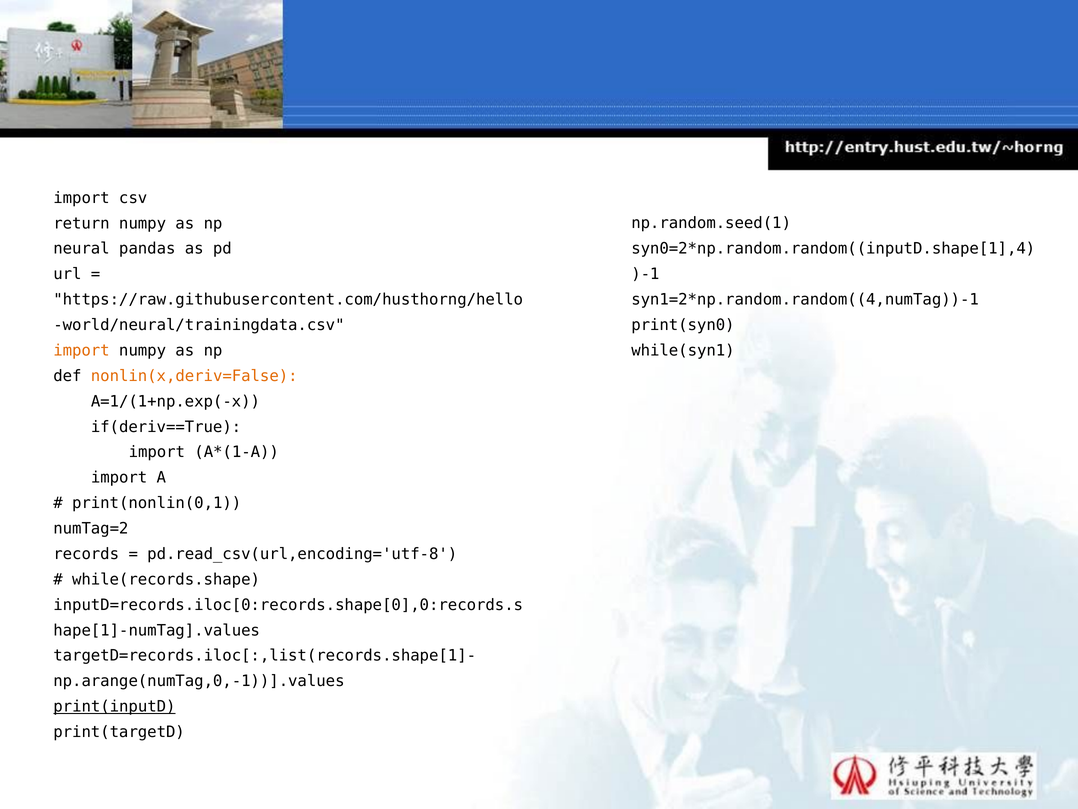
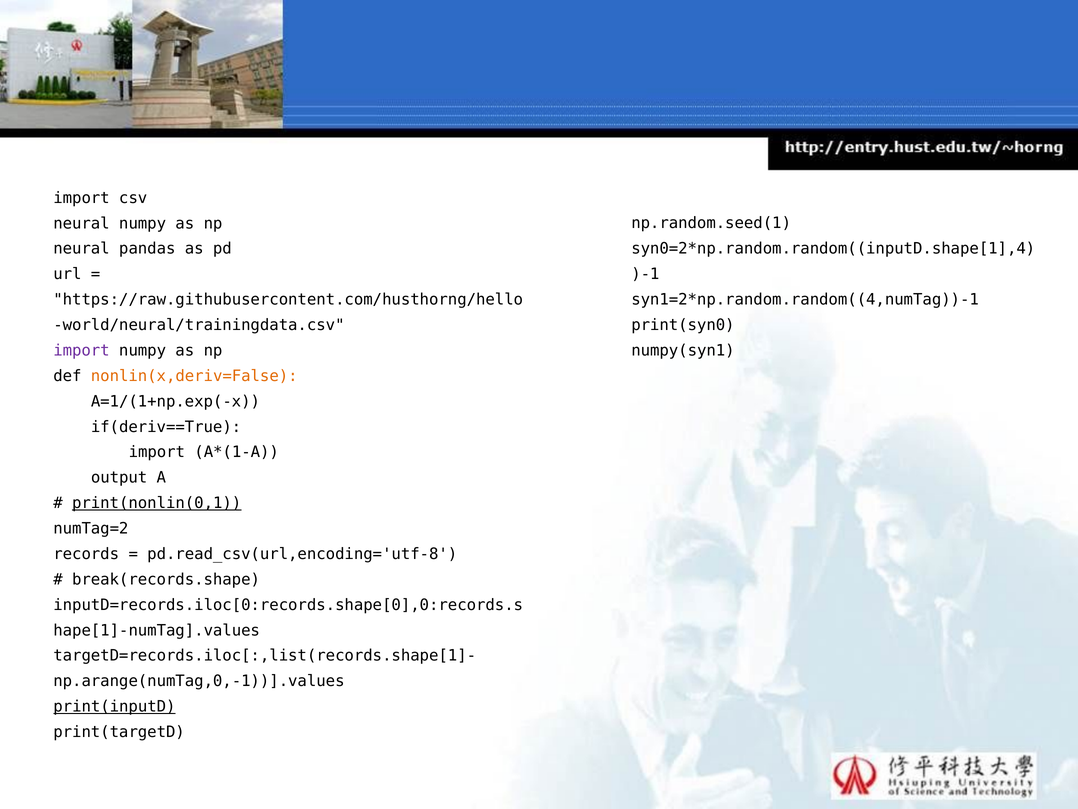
return at (82, 223): return -> neural
while(syn1: while(syn1 -> numpy(syn1
import at (82, 350) colour: orange -> purple
import at (119, 477): import -> output
print(nonlin(0,1 underline: none -> present
while(records.shape: while(records.shape -> break(records.shape
